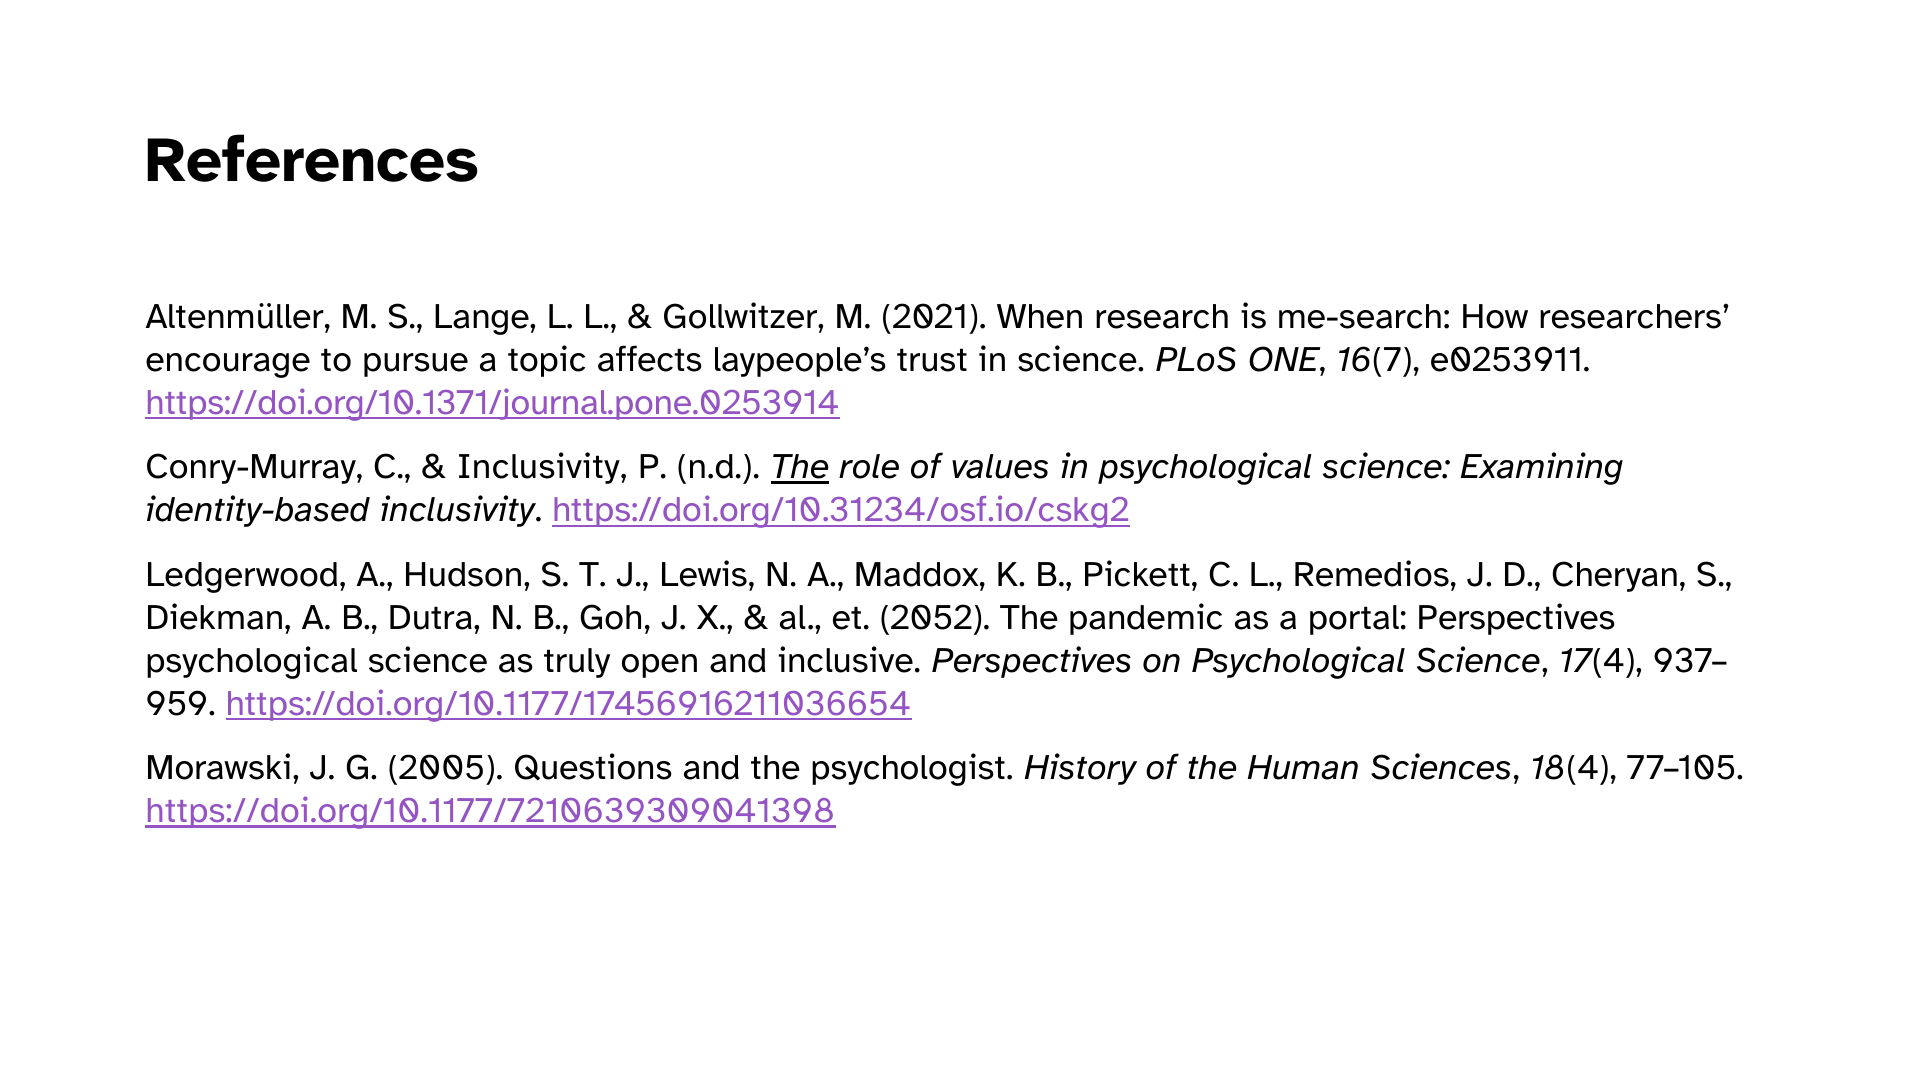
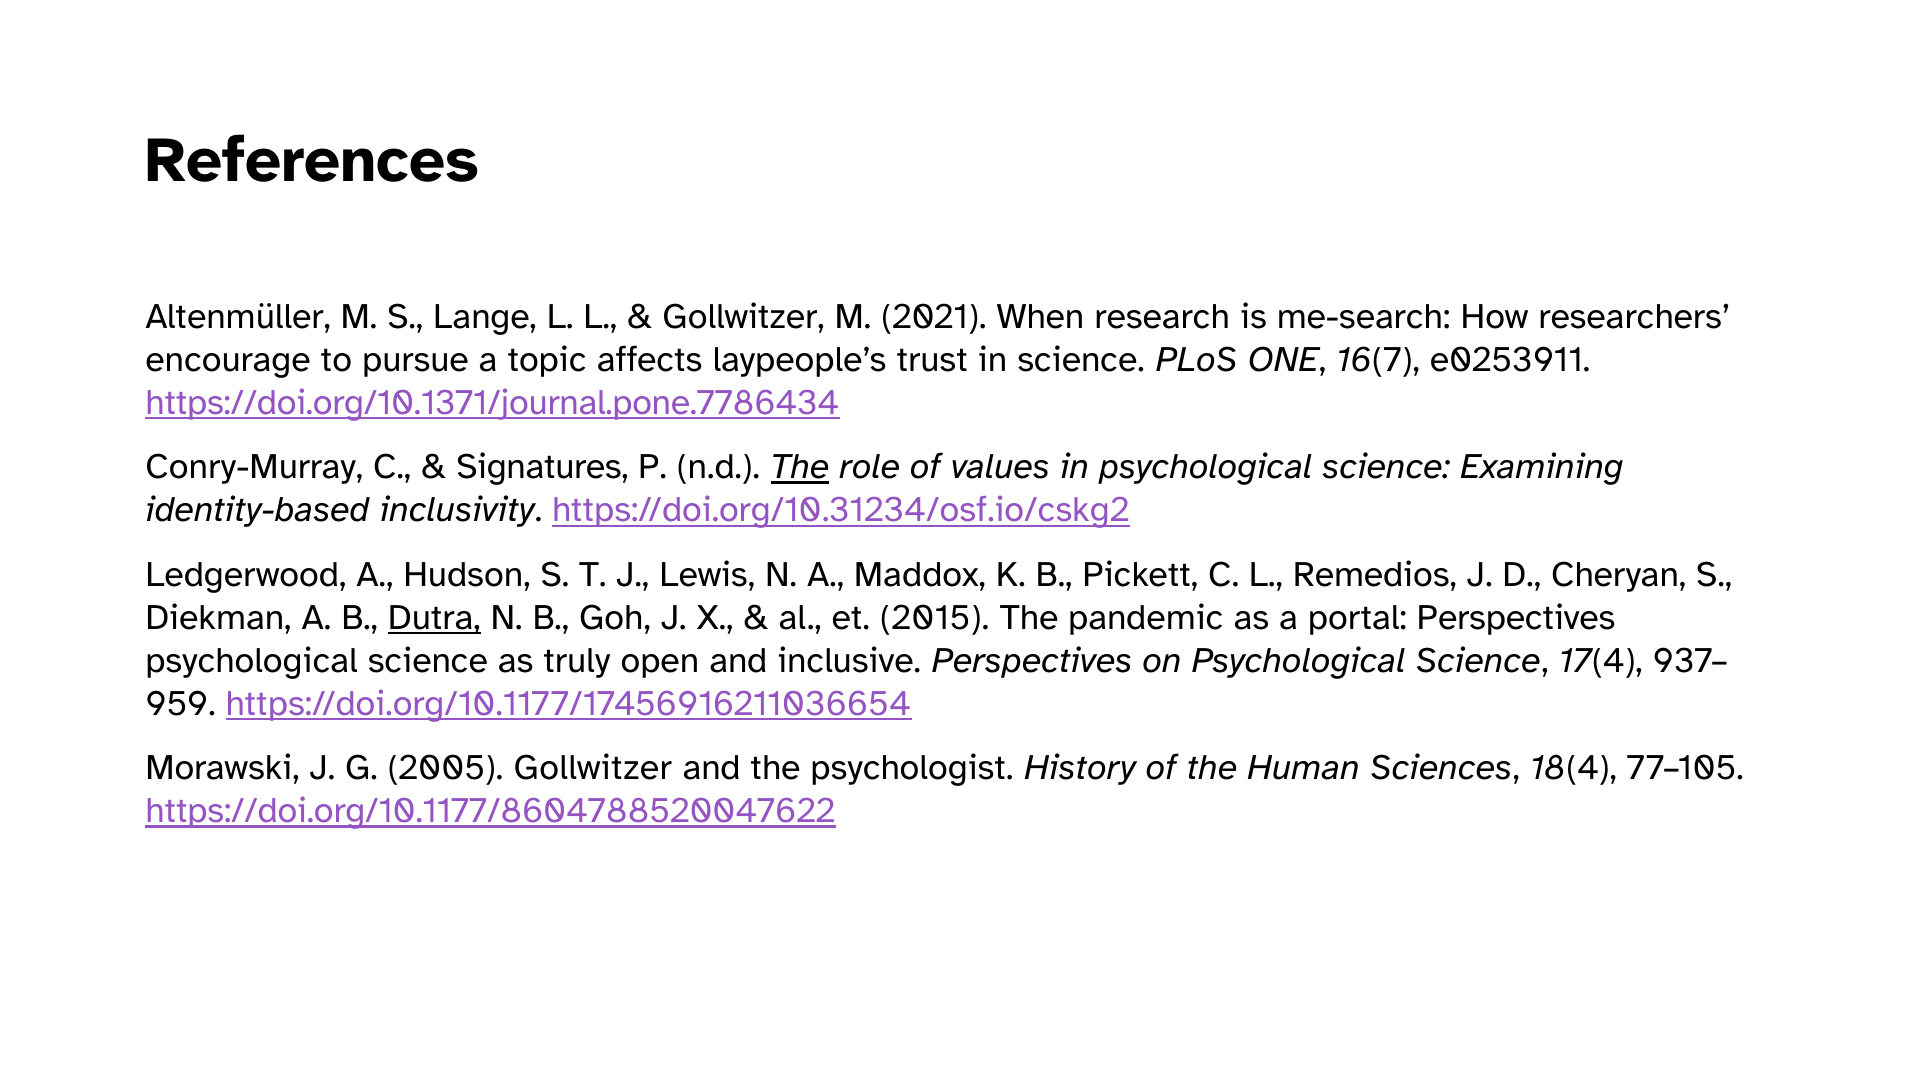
https://doi.org/10.1371/journal.pone.0253914: https://doi.org/10.1371/journal.pone.0253914 -> https://doi.org/10.1371/journal.pone.7786434
Inclusivity at (542, 467): Inclusivity -> Signatures
Dutra underline: none -> present
2052: 2052 -> 2015
2005 Questions: Questions -> Gollwitzer
https://doi.org/10.1177/7210639309041398: https://doi.org/10.1177/7210639309041398 -> https://doi.org/10.1177/8604788520047622
